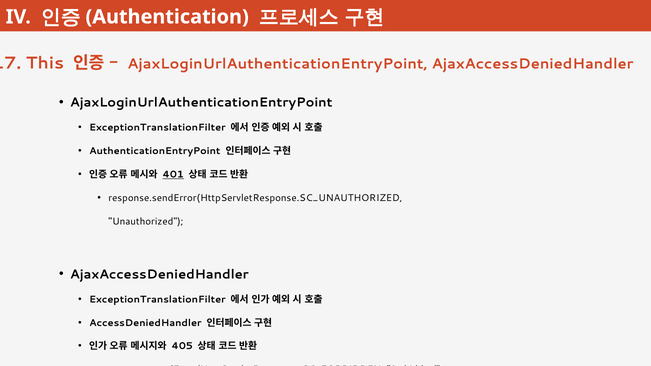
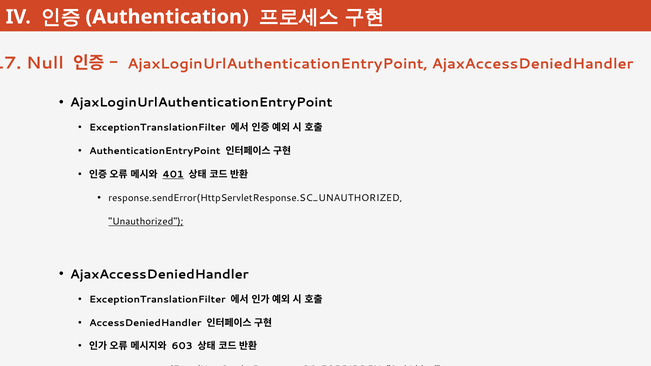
This: This -> Null
Unauthorized underline: none -> present
405: 405 -> 603
